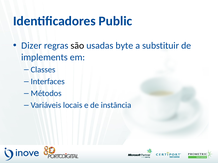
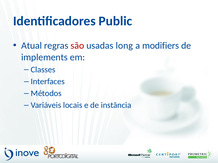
Dizer: Dizer -> Atual
são colour: black -> red
byte: byte -> long
substituir: substituir -> modifiers
